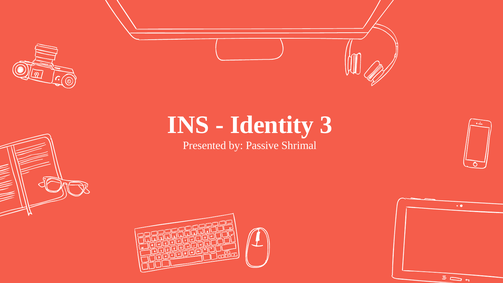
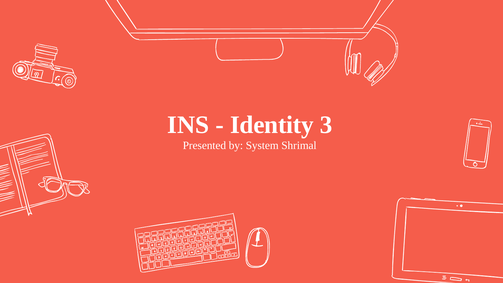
Passive: Passive -> System
